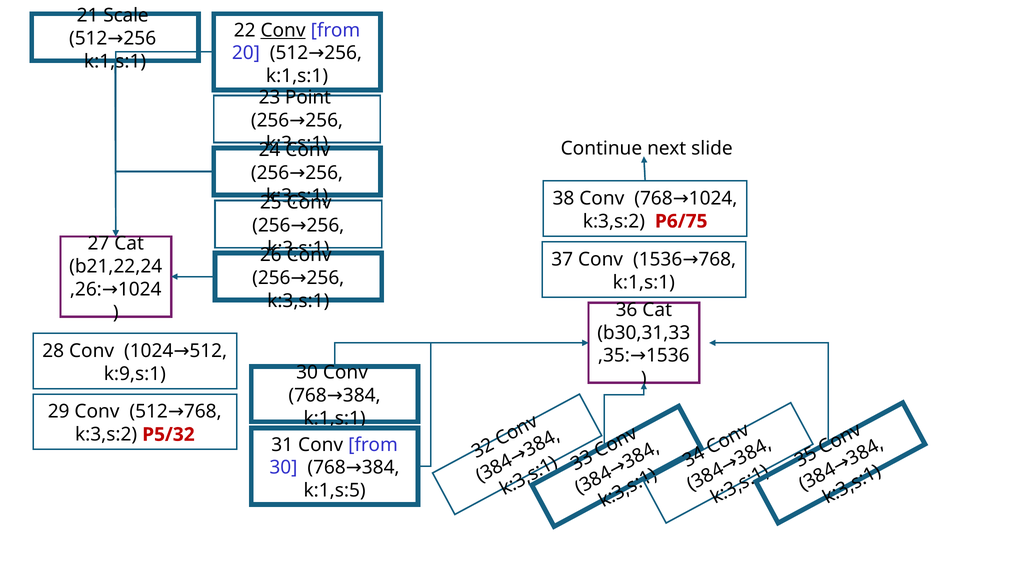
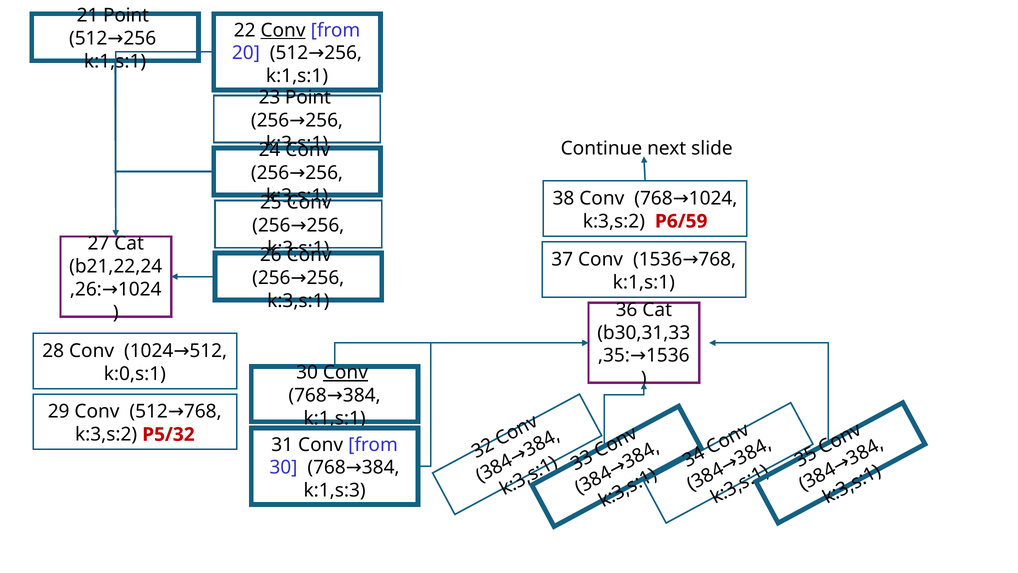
21 Scale: Scale -> Point
P6/75: P6/75 -> P6/59
Conv at (345, 372) underline: none -> present
k:9,s:1: k:9,s:1 -> k:0,s:1
k:1,s:5: k:1,s:5 -> k:1,s:3
